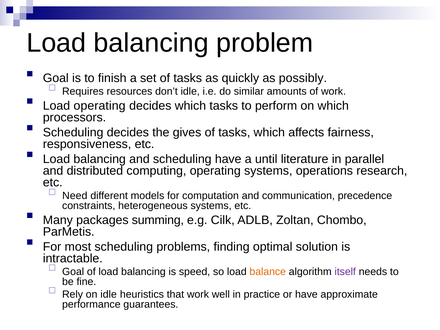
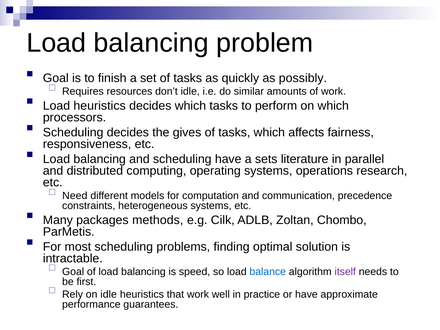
Load operating: operating -> heuristics
until: until -> sets
summing: summing -> methods
balance colour: orange -> blue
fine: fine -> first
